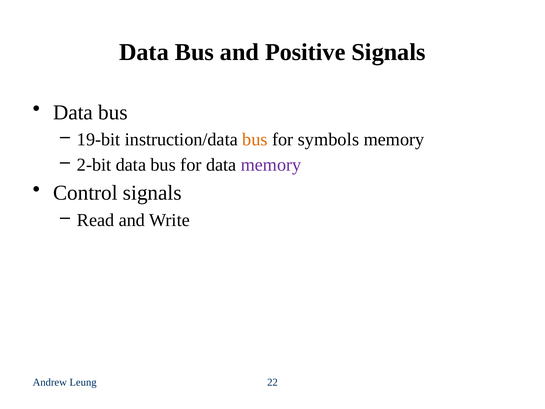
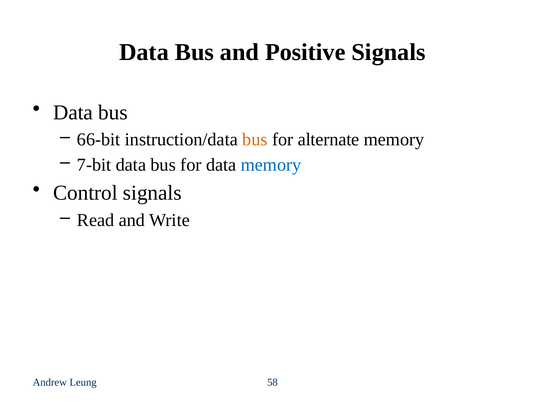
19-bit: 19-bit -> 66-bit
symbols: symbols -> alternate
2-bit: 2-bit -> 7-bit
memory at (271, 165) colour: purple -> blue
22: 22 -> 58
